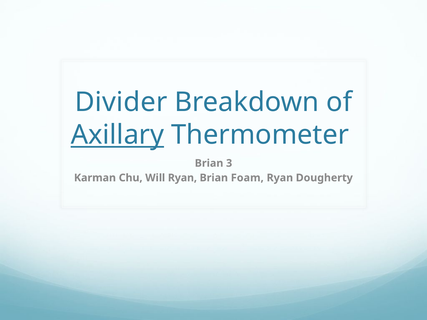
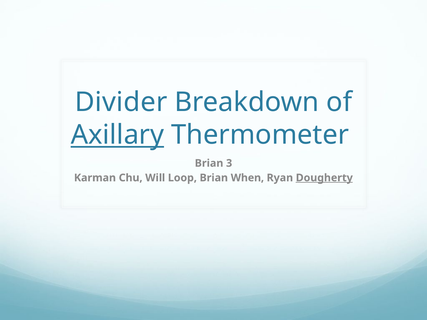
Will Ryan: Ryan -> Loop
Foam: Foam -> When
Dougherty underline: none -> present
